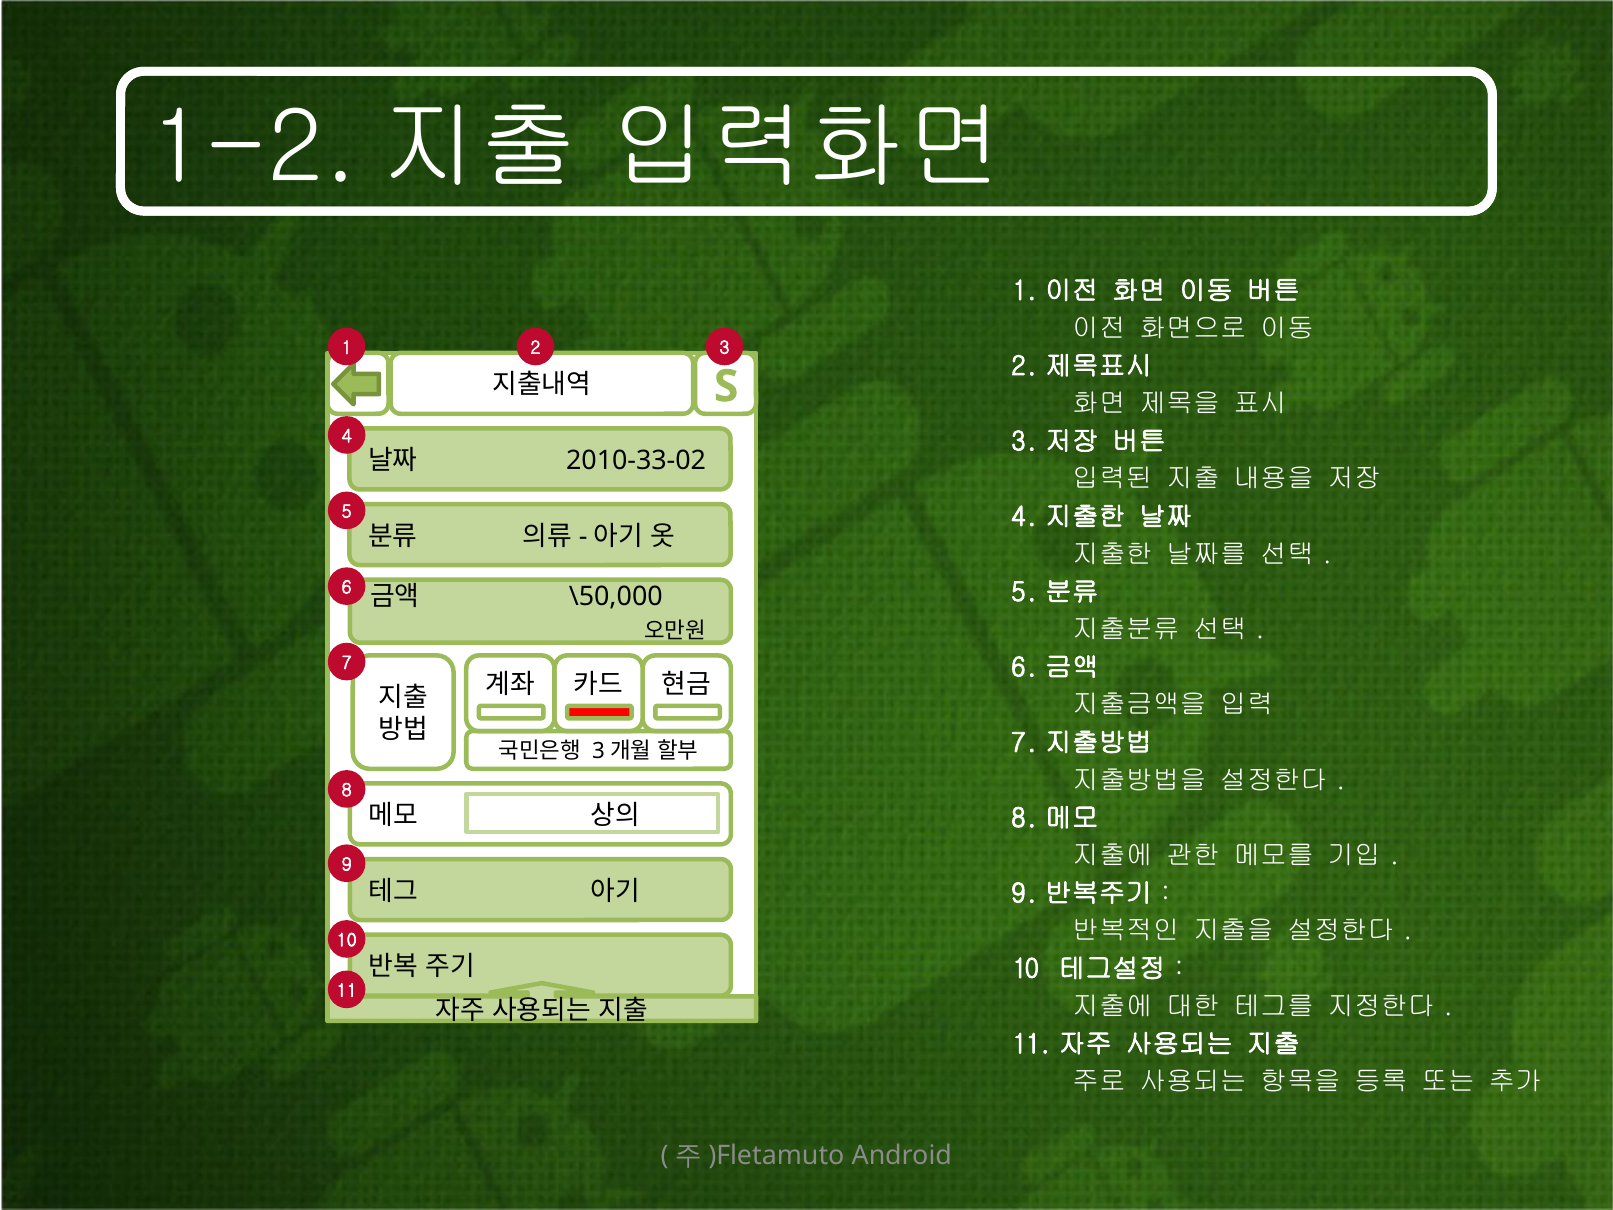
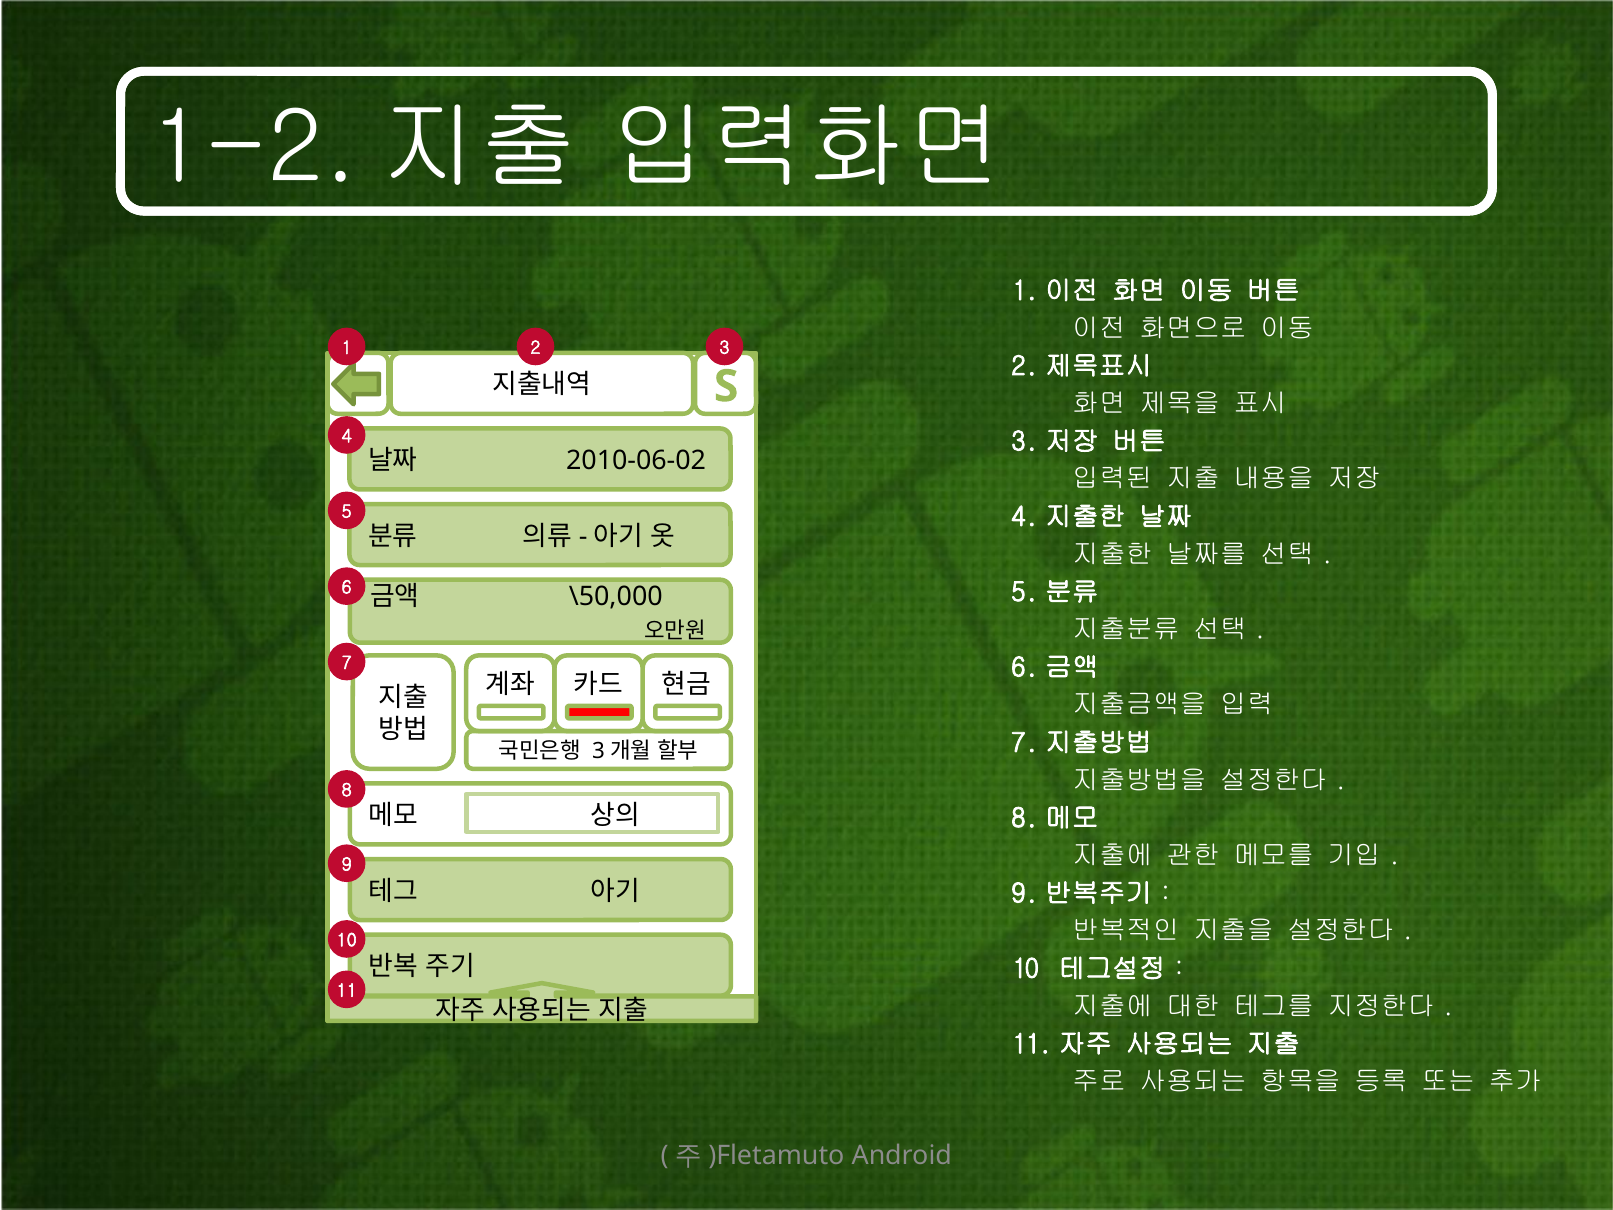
2010-33-02: 2010-33-02 -> 2010-06-02
